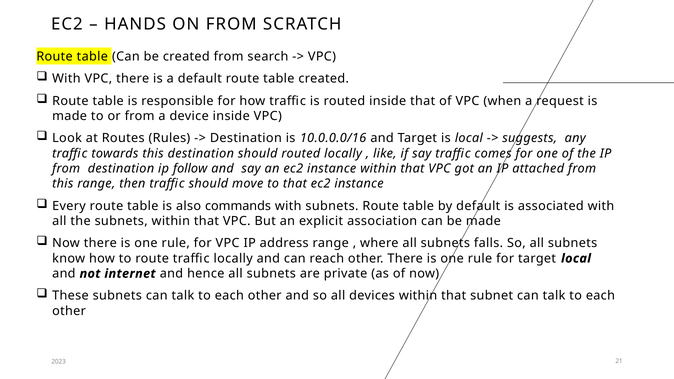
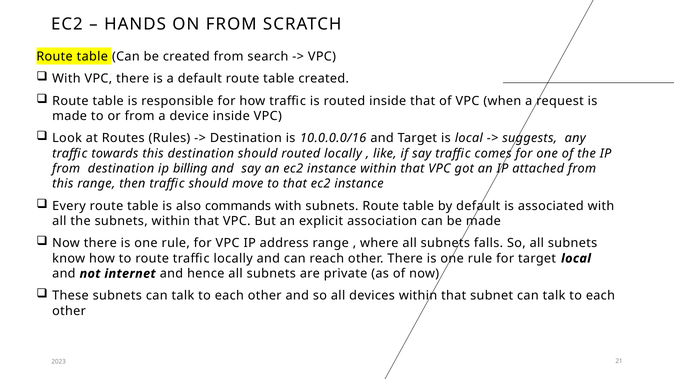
follow: follow -> billing
